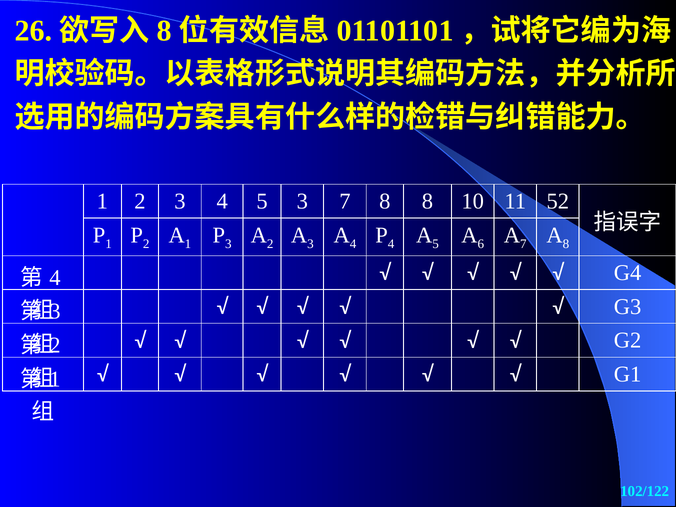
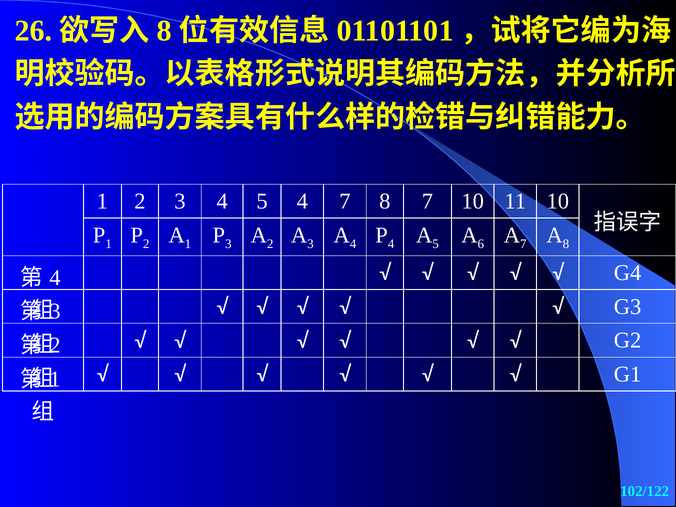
5 3: 3 -> 4
8 8: 8 -> 7
11 52: 52 -> 10
